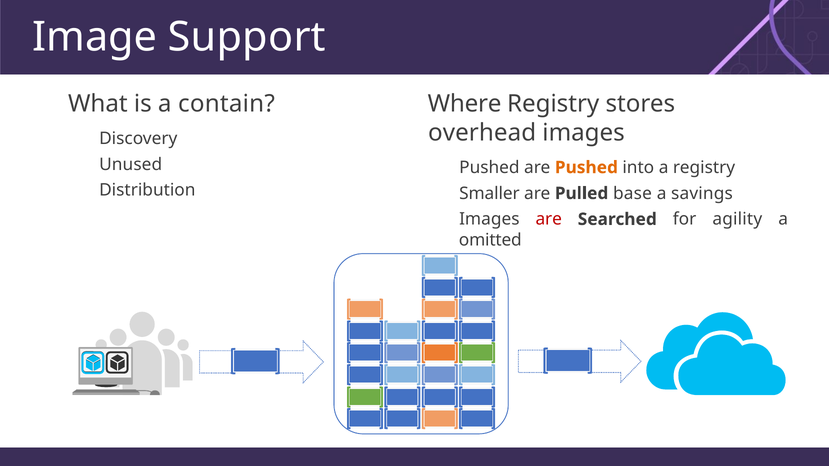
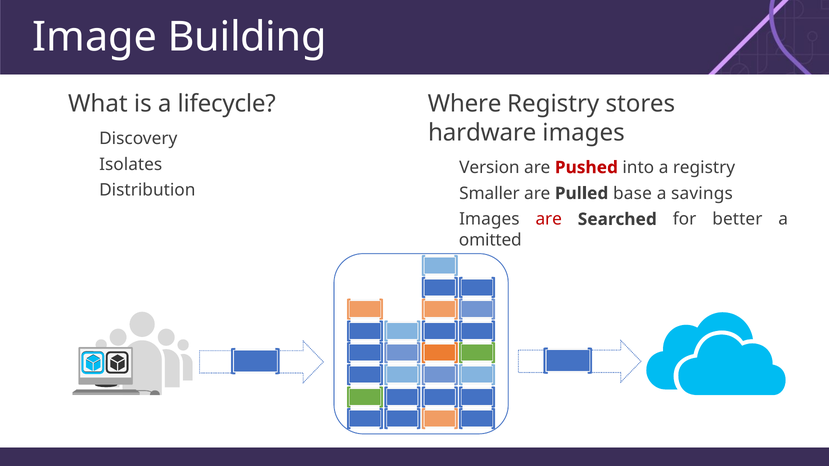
Support: Support -> Building
contain: contain -> lifecycle
overhead: overhead -> hardware
Unused: Unused -> Isolates
Pushed at (489, 168): Pushed -> Version
Pushed at (586, 168) colour: orange -> red
agility: agility -> better
